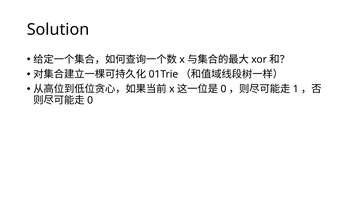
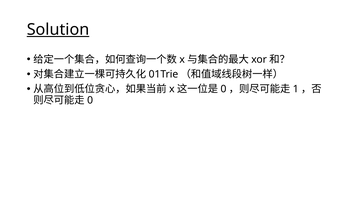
Solution underline: none -> present
